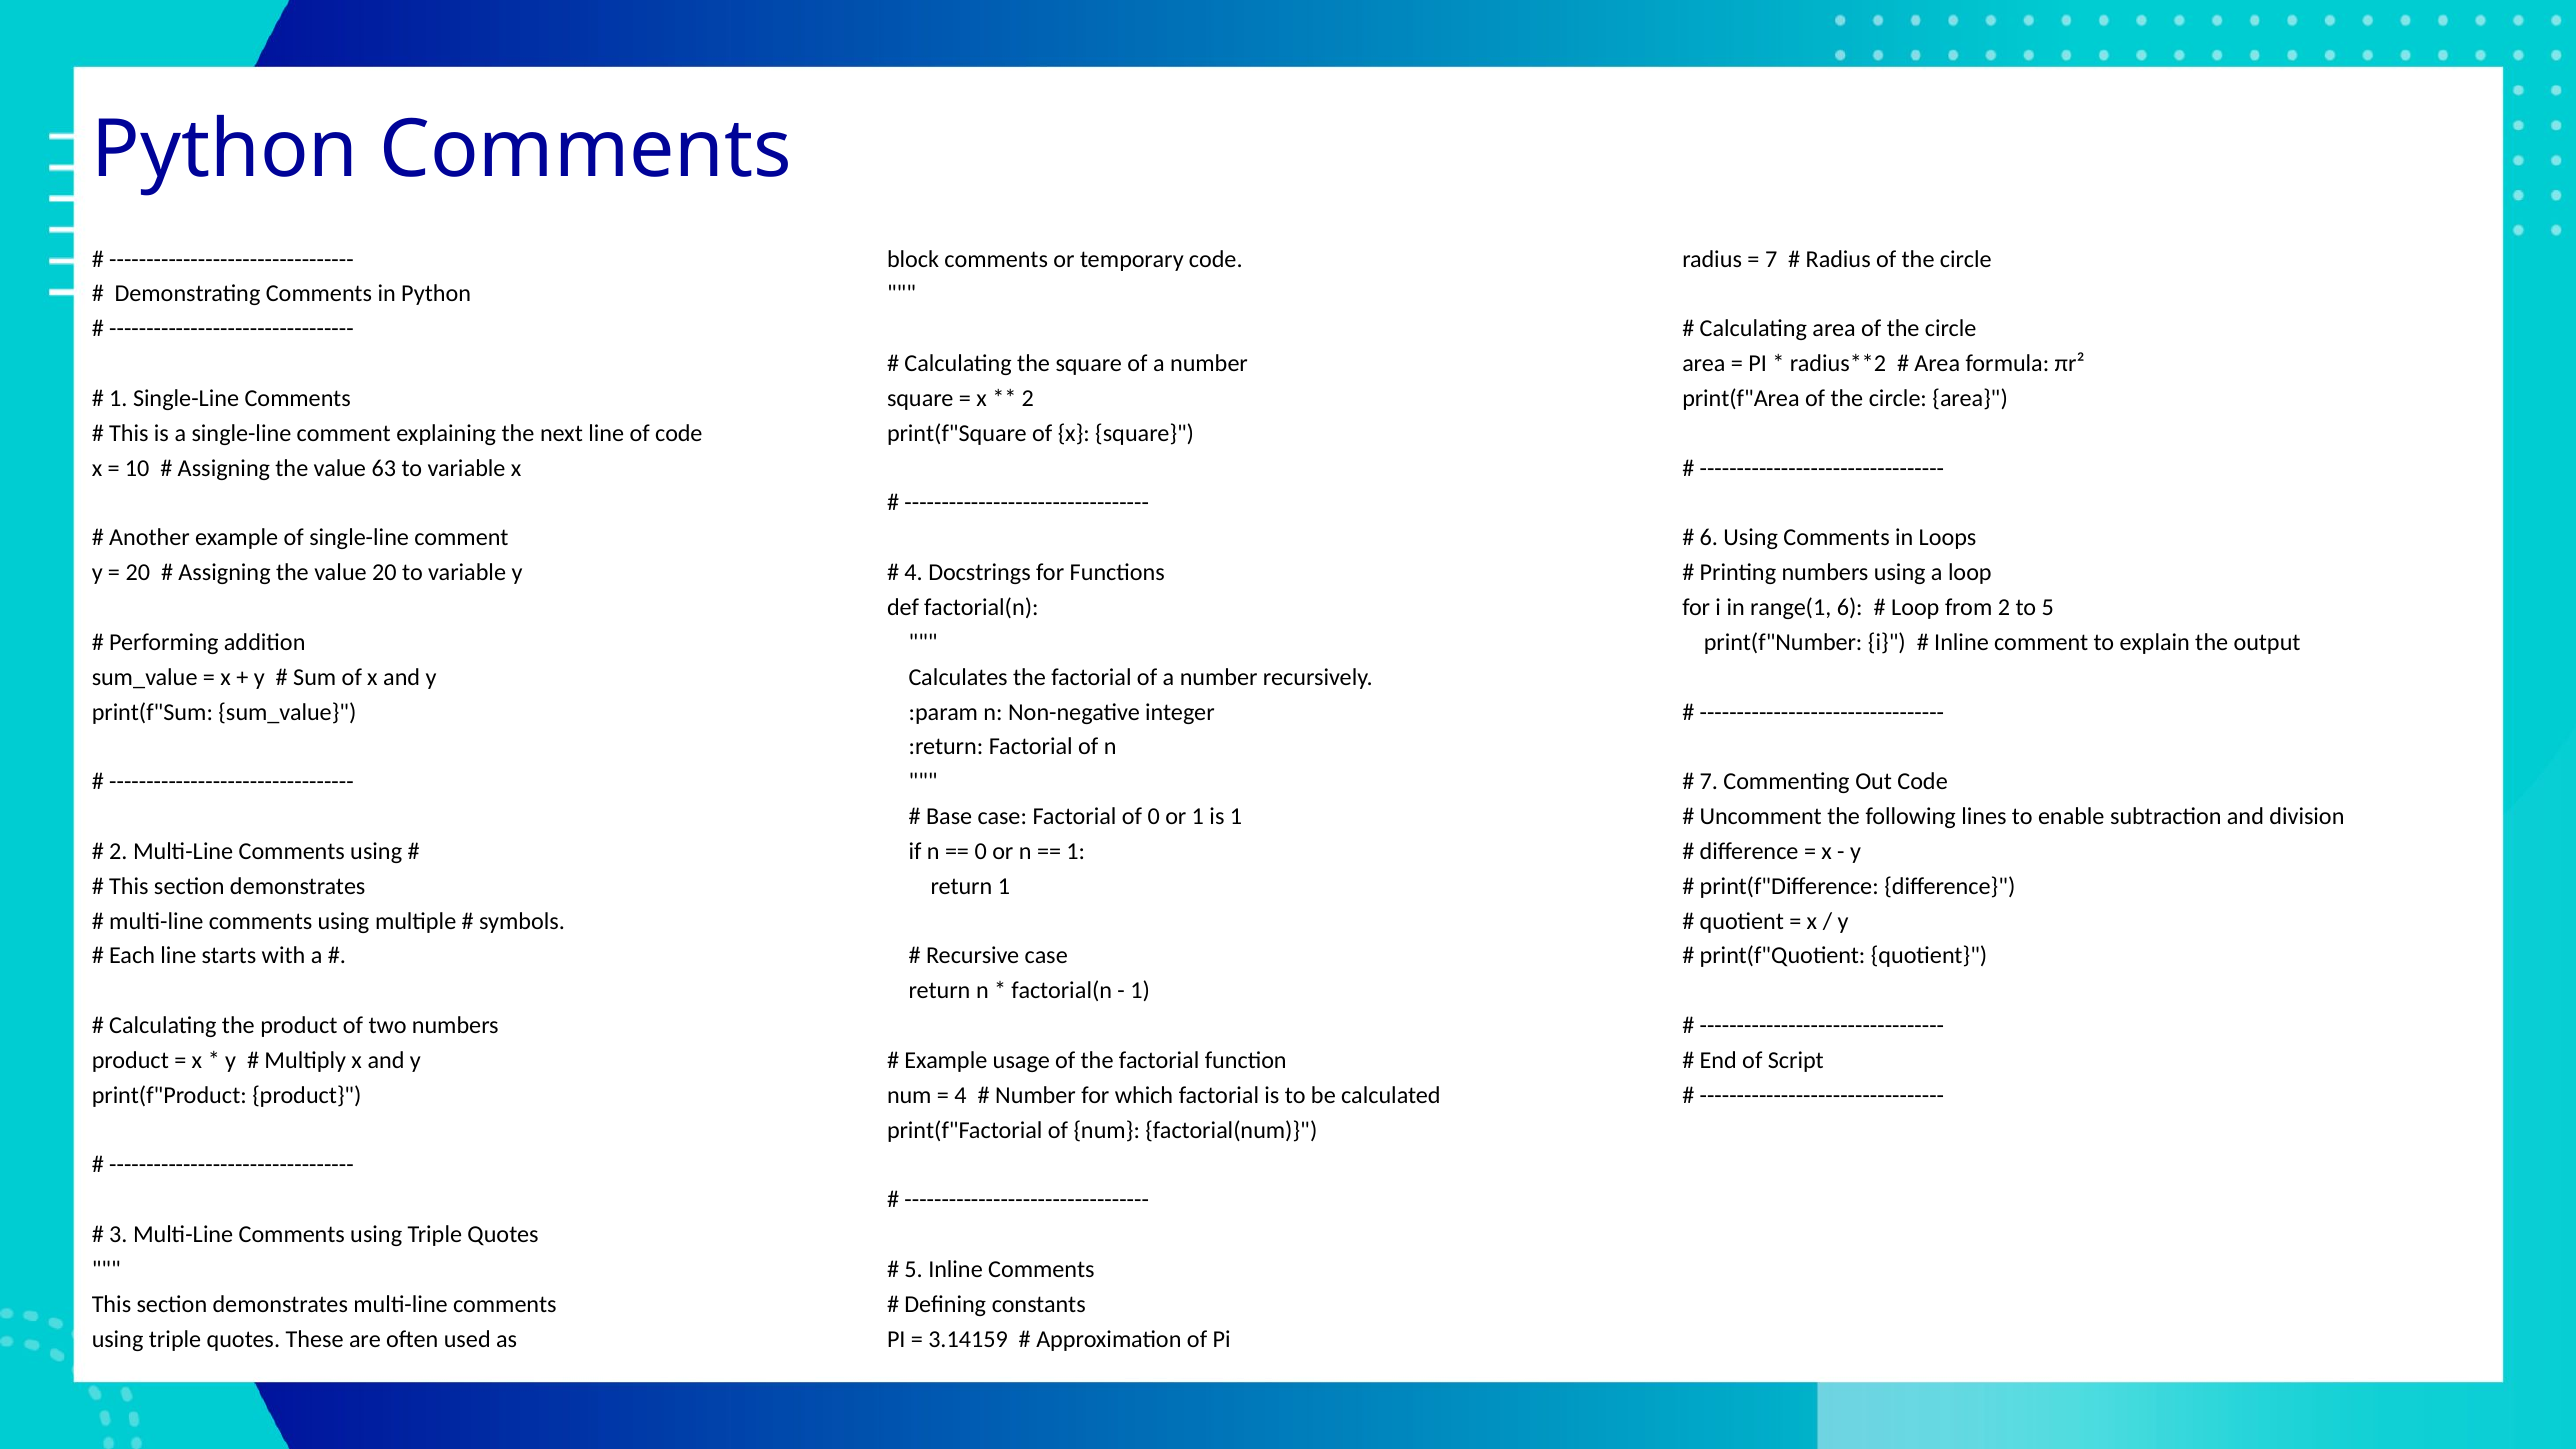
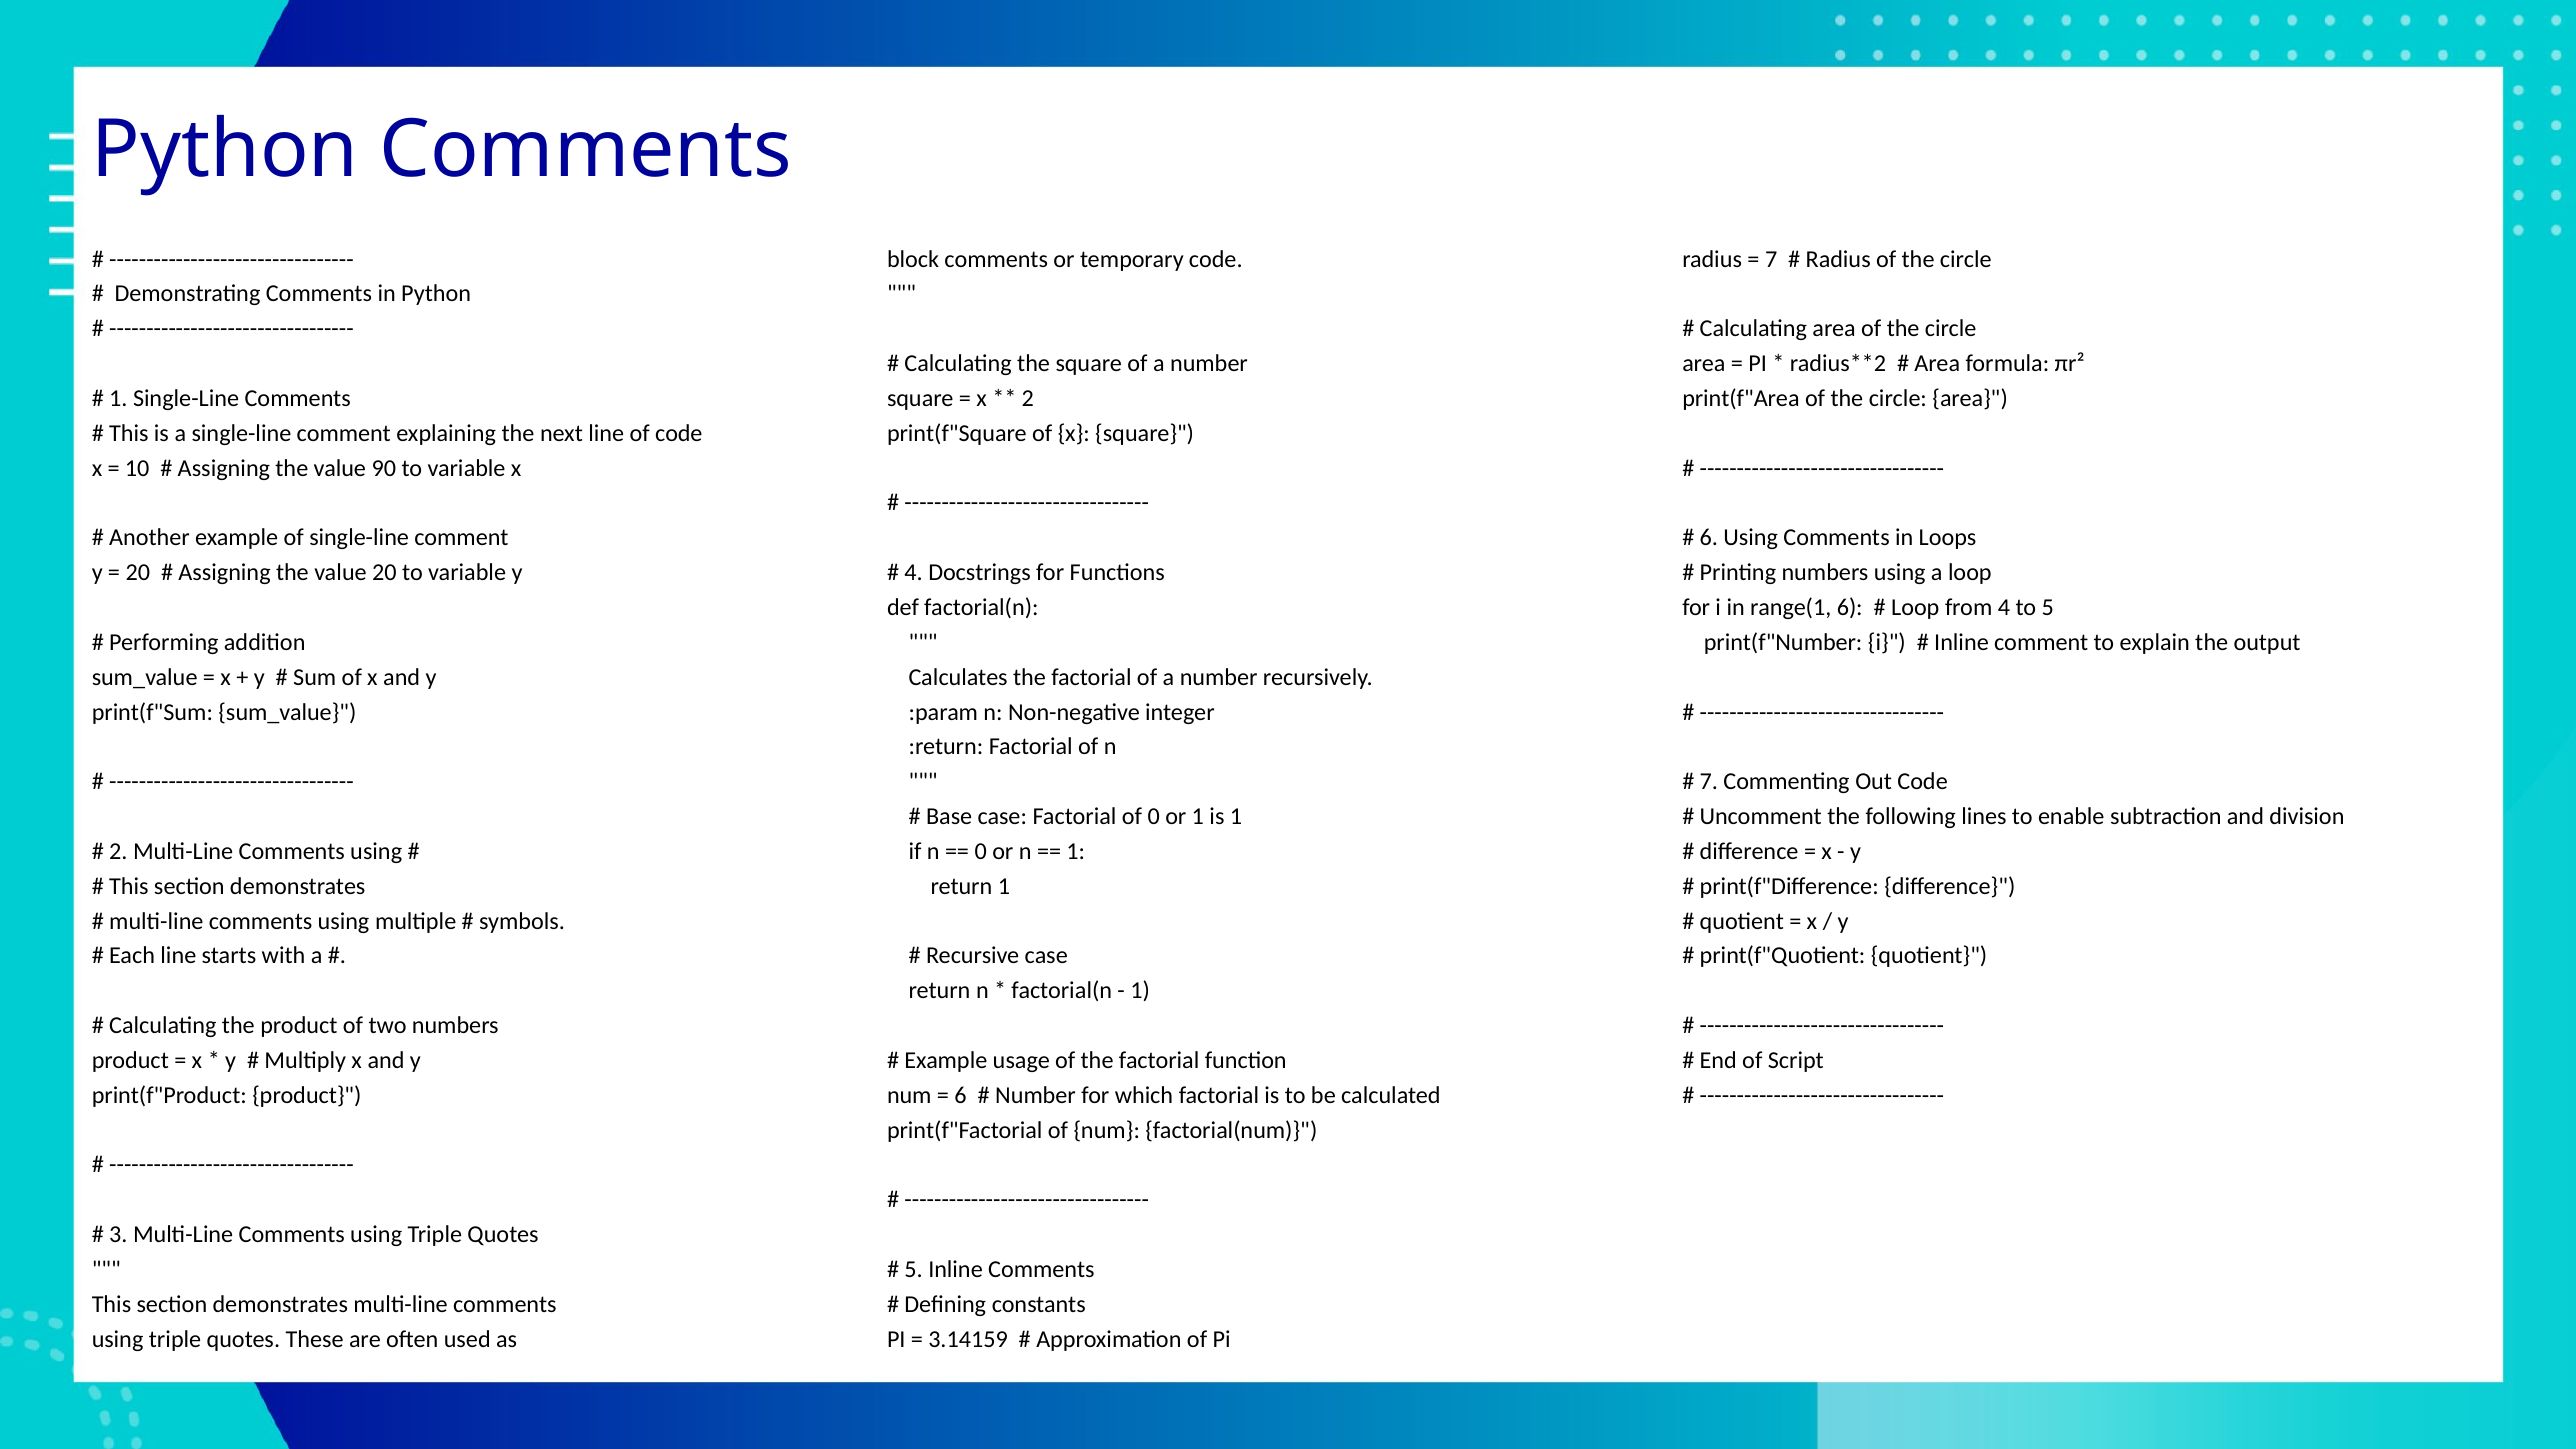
63: 63 -> 90
from 2: 2 -> 4
4 at (961, 1095): 4 -> 6
